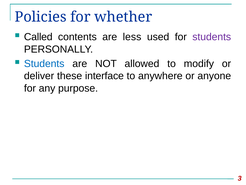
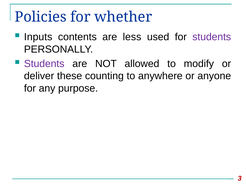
Called: Called -> Inputs
Students at (44, 63) colour: blue -> purple
interface: interface -> counting
